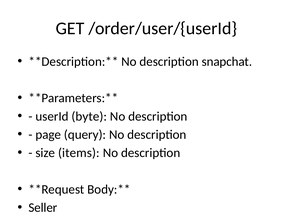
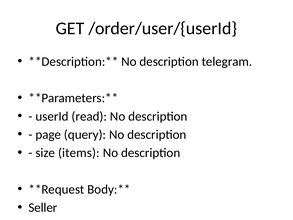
snapchat: snapchat -> telegram
byte: byte -> read
